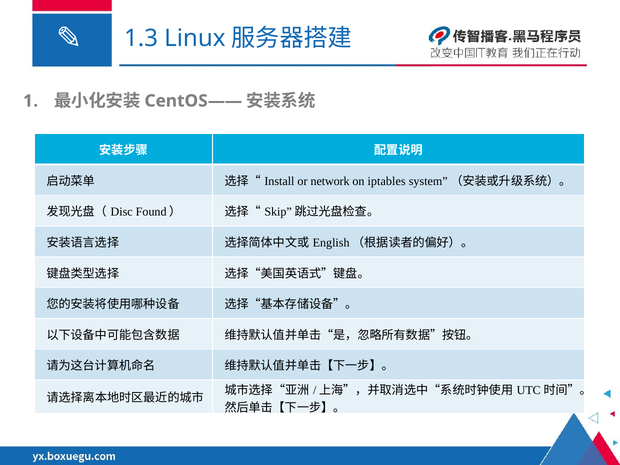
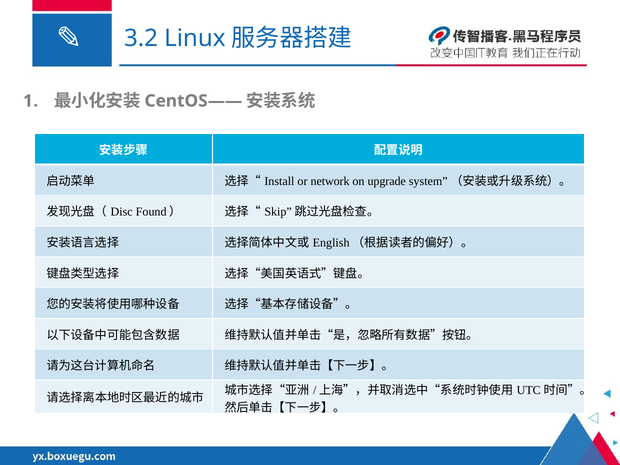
1.3: 1.3 -> 3.2
iptables: iptables -> upgrade
